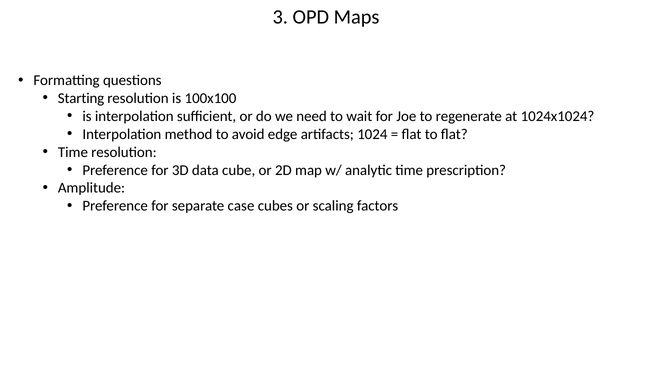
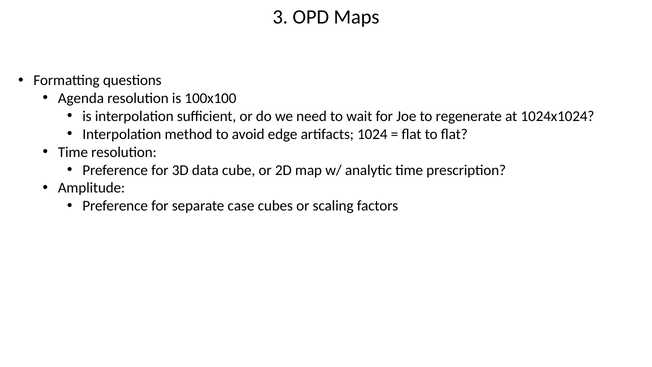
Starting: Starting -> Agenda
